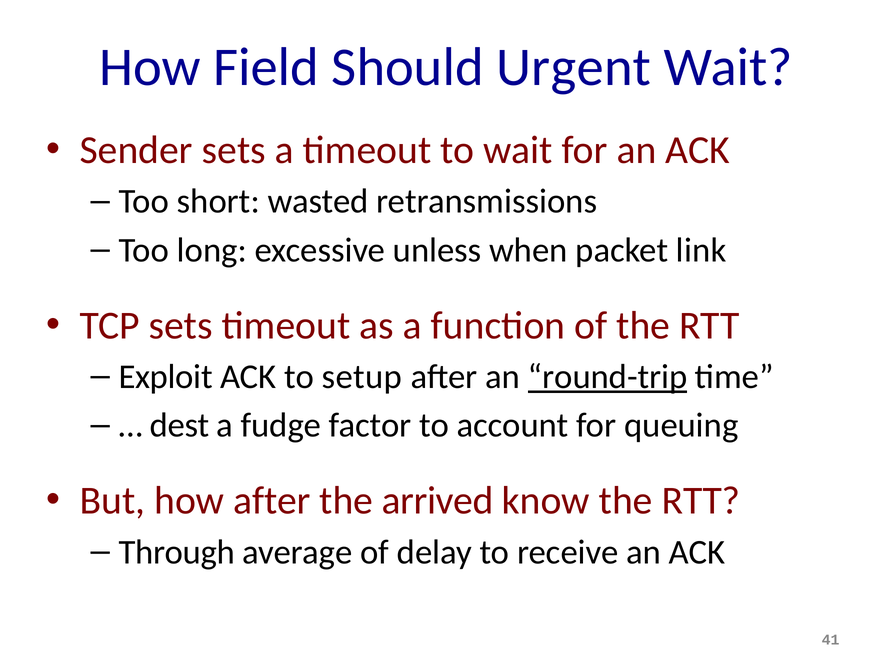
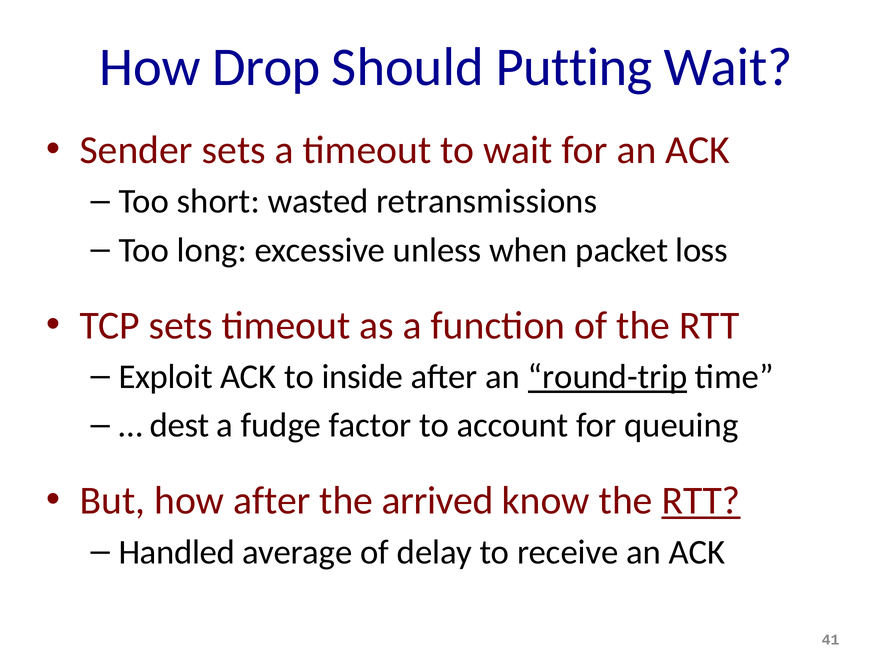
Field: Field -> Drop
Urgent: Urgent -> Putting
link: link -> loss
setup: setup -> inside
RTT at (701, 501) underline: none -> present
Through: Through -> Handled
